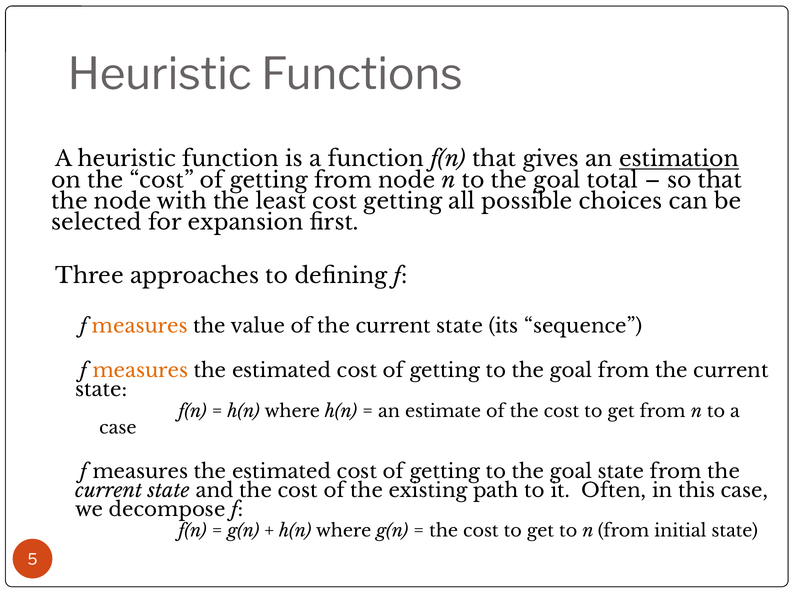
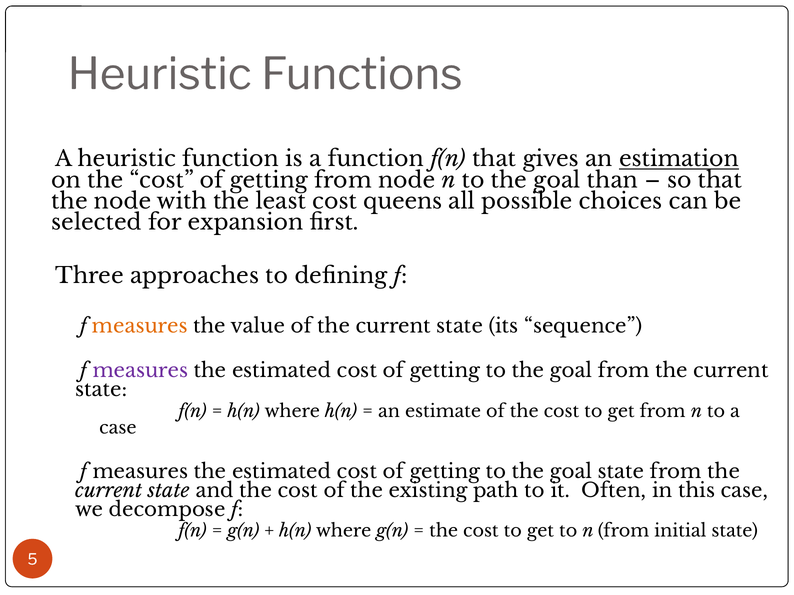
total: total -> than
cost getting: getting -> queens
measures at (140, 371) colour: orange -> purple
